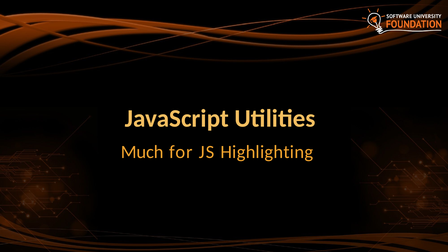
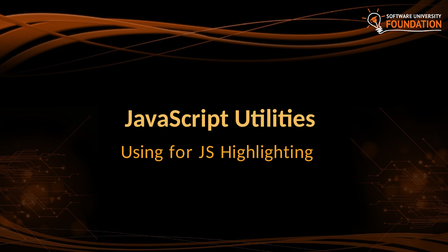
Much: Much -> Using
